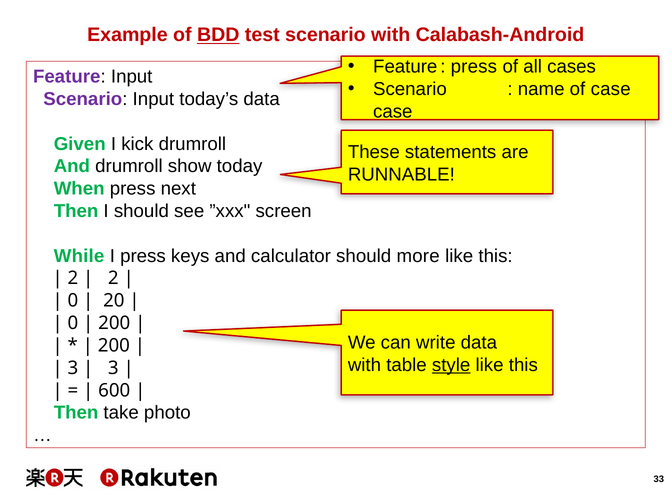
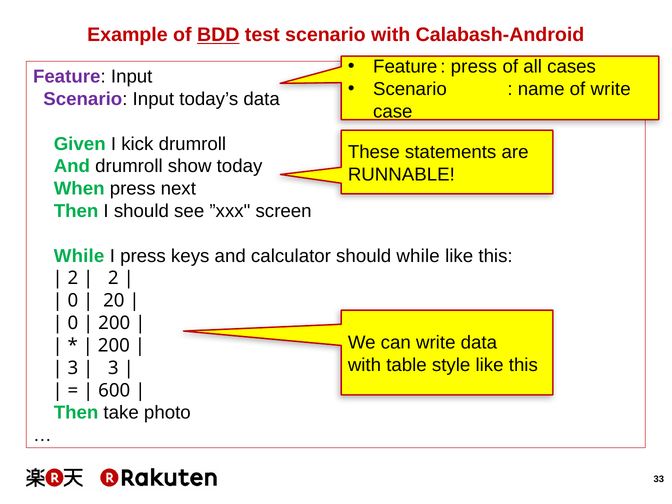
of case: case -> write
should more: more -> while
style underline: present -> none
